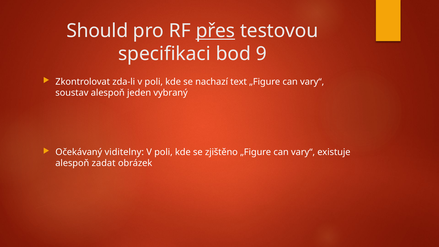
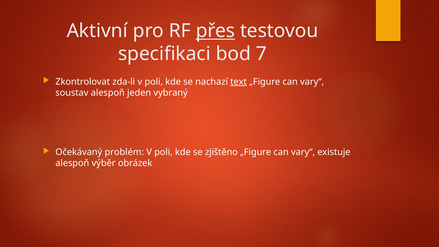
Should: Should -> Aktivní
9: 9 -> 7
text underline: none -> present
viditelny: viditelny -> problém
zadat: zadat -> výběr
